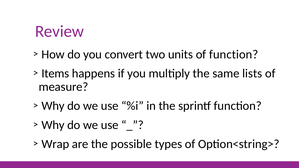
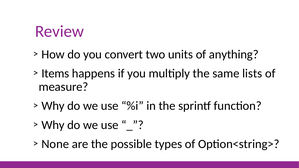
of function: function -> anything
Wrap: Wrap -> None
